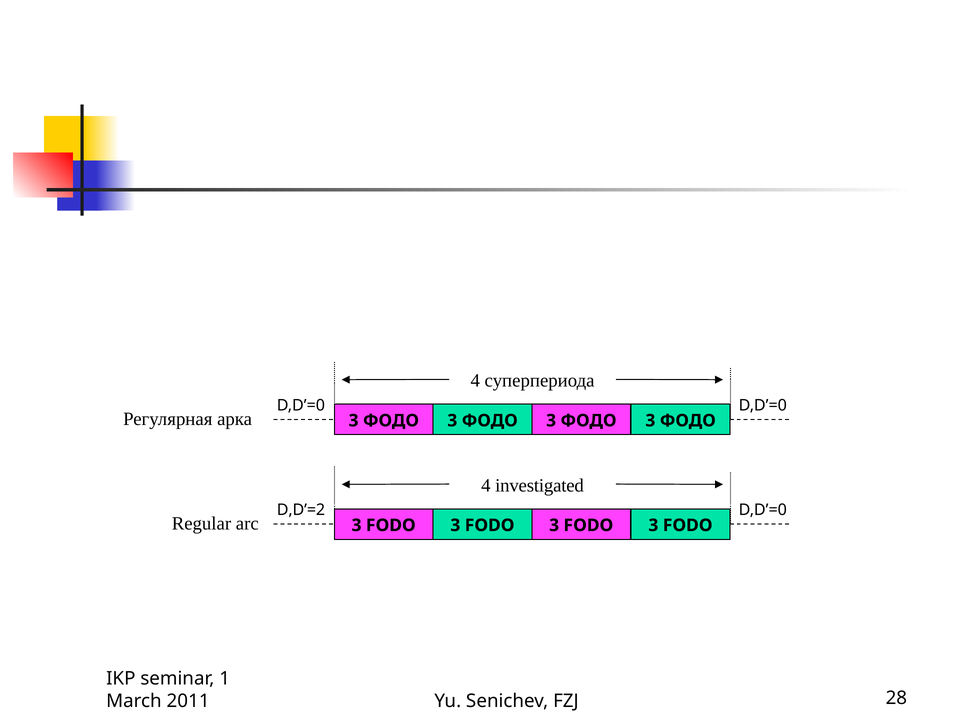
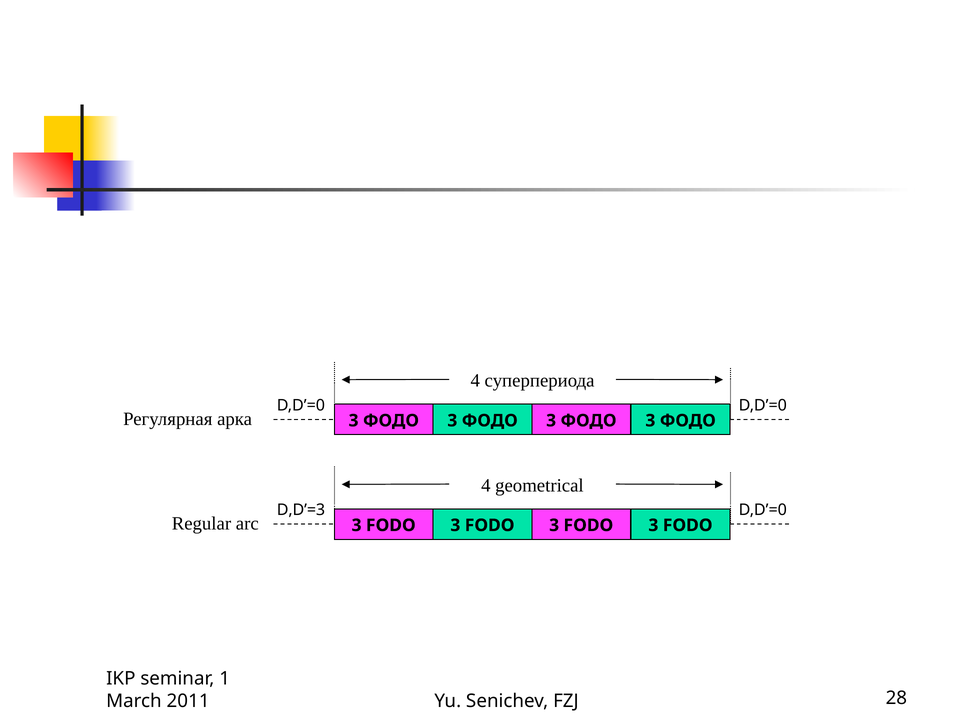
investigated: investigated -> geometrical
D,D’=2: D,D’=2 -> D,D’=3
